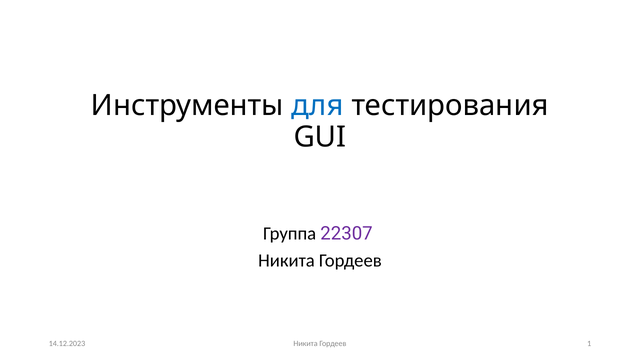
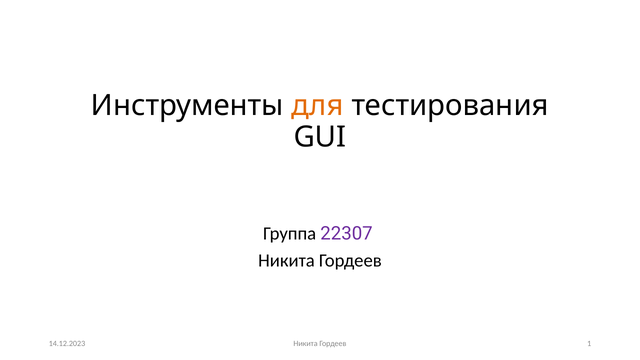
для colour: blue -> orange
